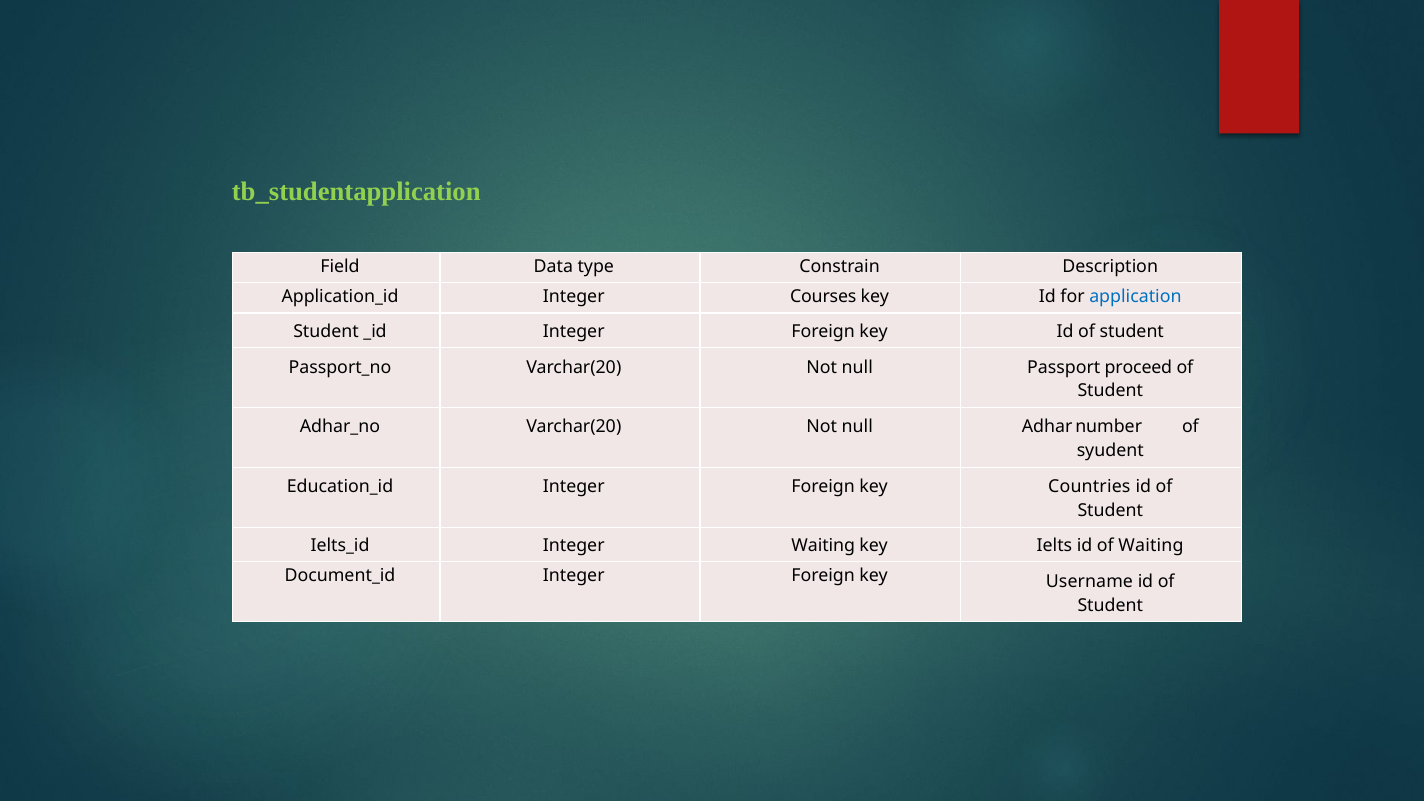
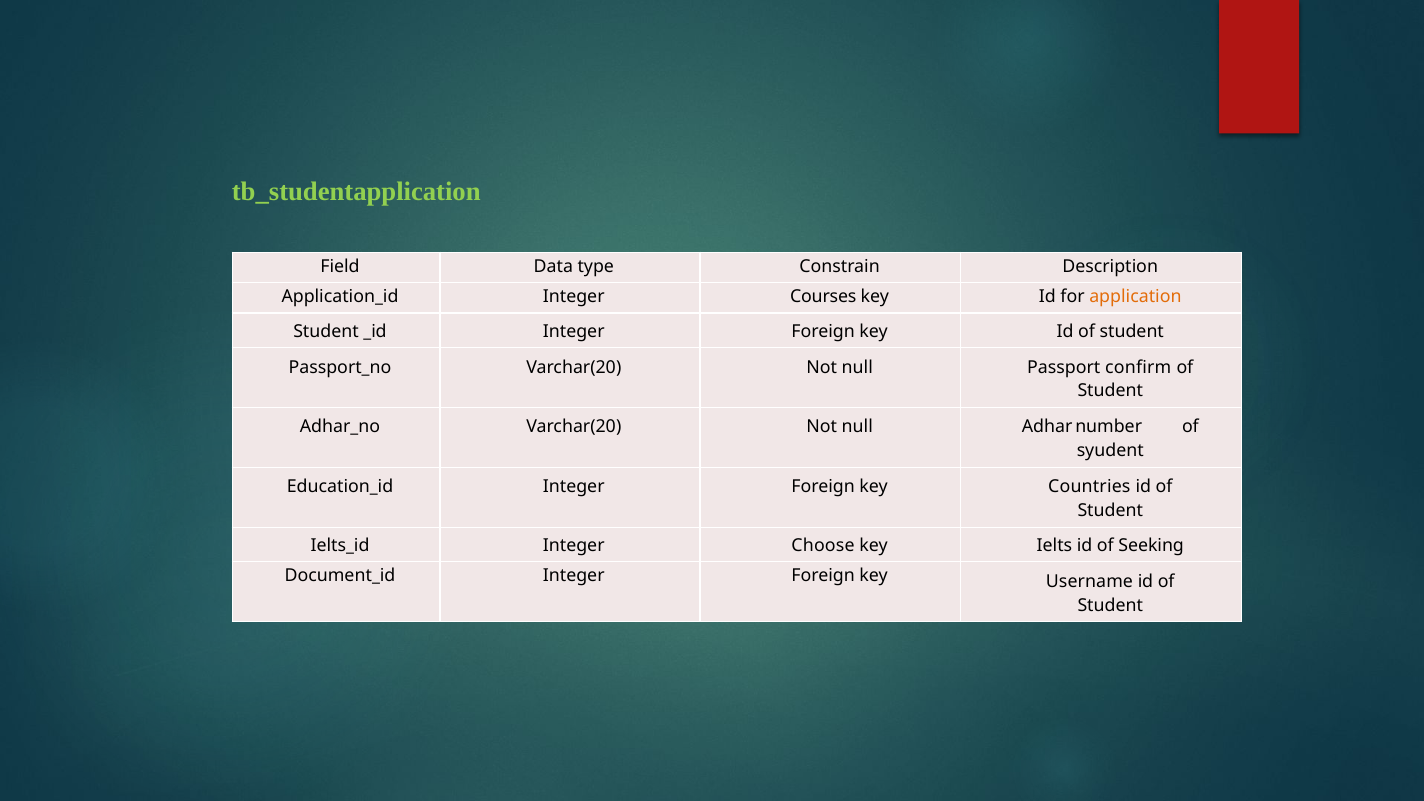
application colour: blue -> orange
proceed: proceed -> confirm
Integer Waiting: Waiting -> Choose
of Waiting: Waiting -> Seeking
